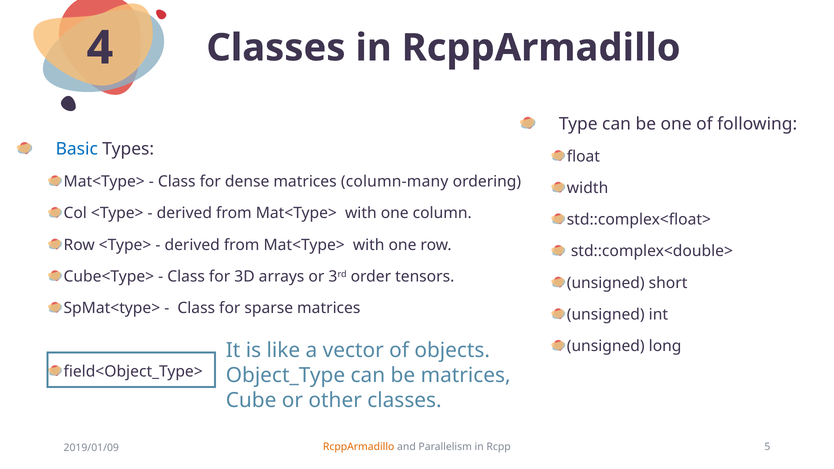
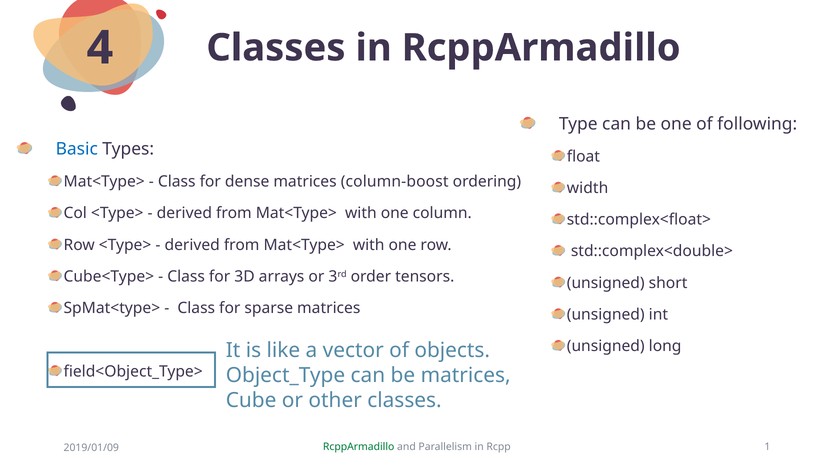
column-many: column-many -> column-boost
RcppArmadillo at (359, 447) colour: orange -> green
5: 5 -> 1
